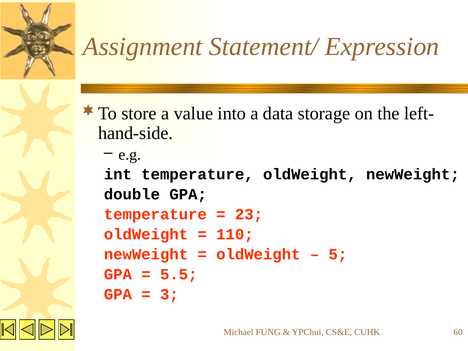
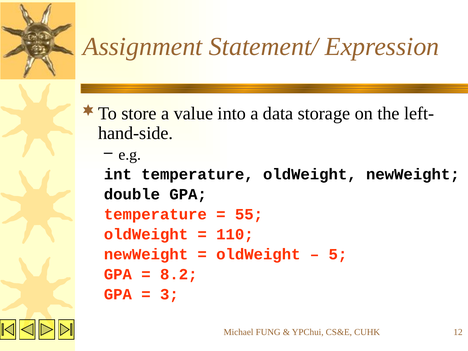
23: 23 -> 55
5.5: 5.5 -> 8.2
60: 60 -> 12
